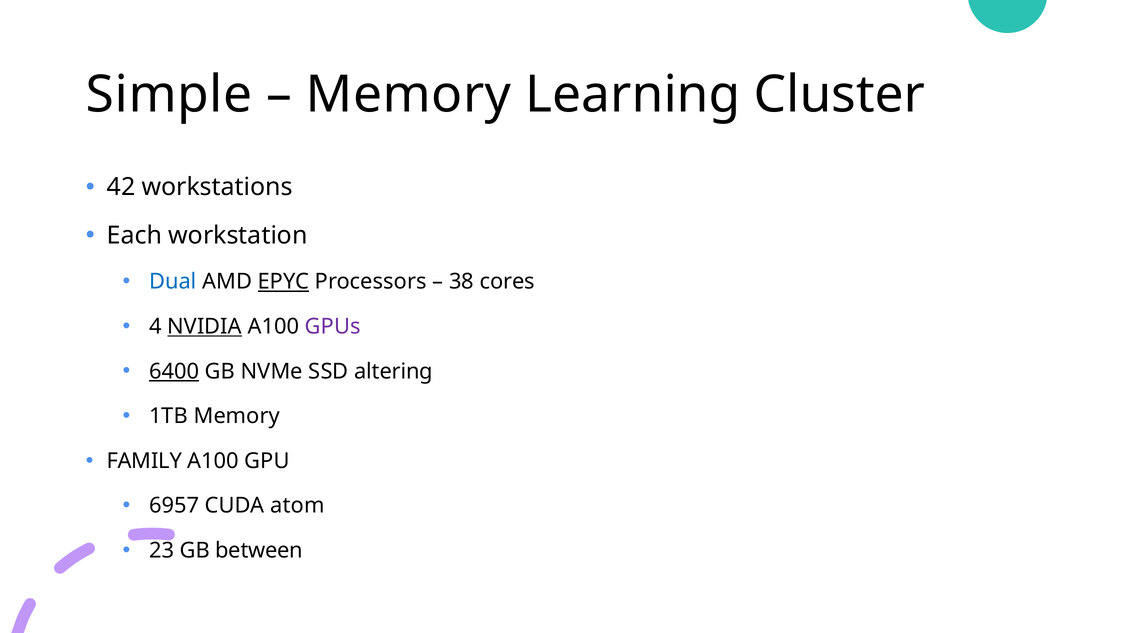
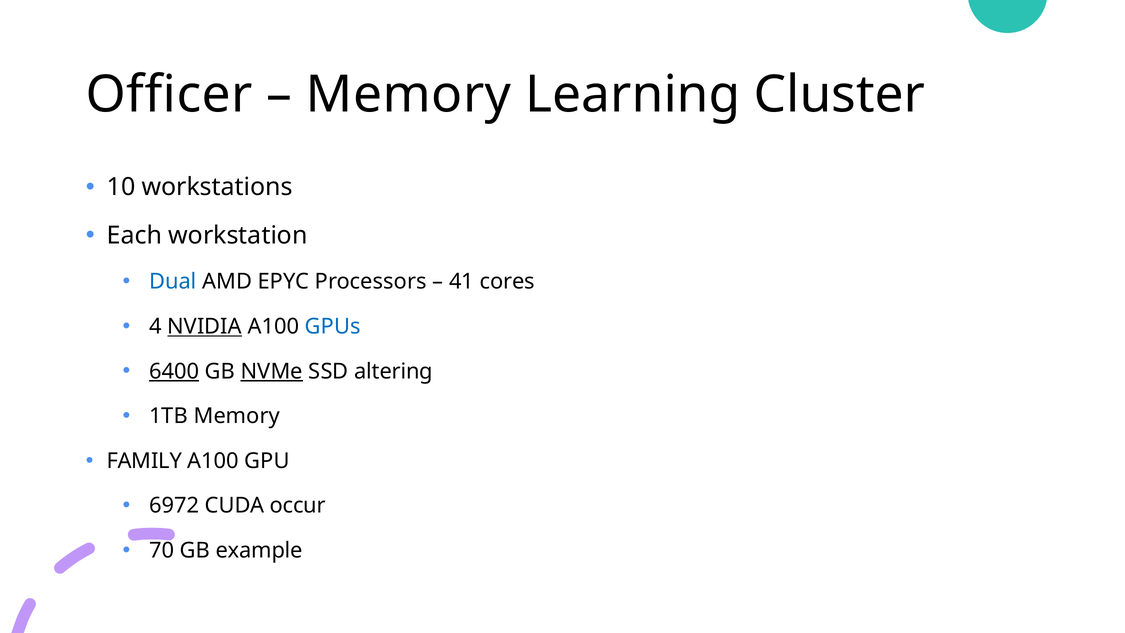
Simple: Simple -> Officer
42: 42 -> 10
EPYC underline: present -> none
38: 38 -> 41
GPUs colour: purple -> blue
NVMe underline: none -> present
6957: 6957 -> 6972
atom: atom -> occur
23: 23 -> 70
between: between -> example
